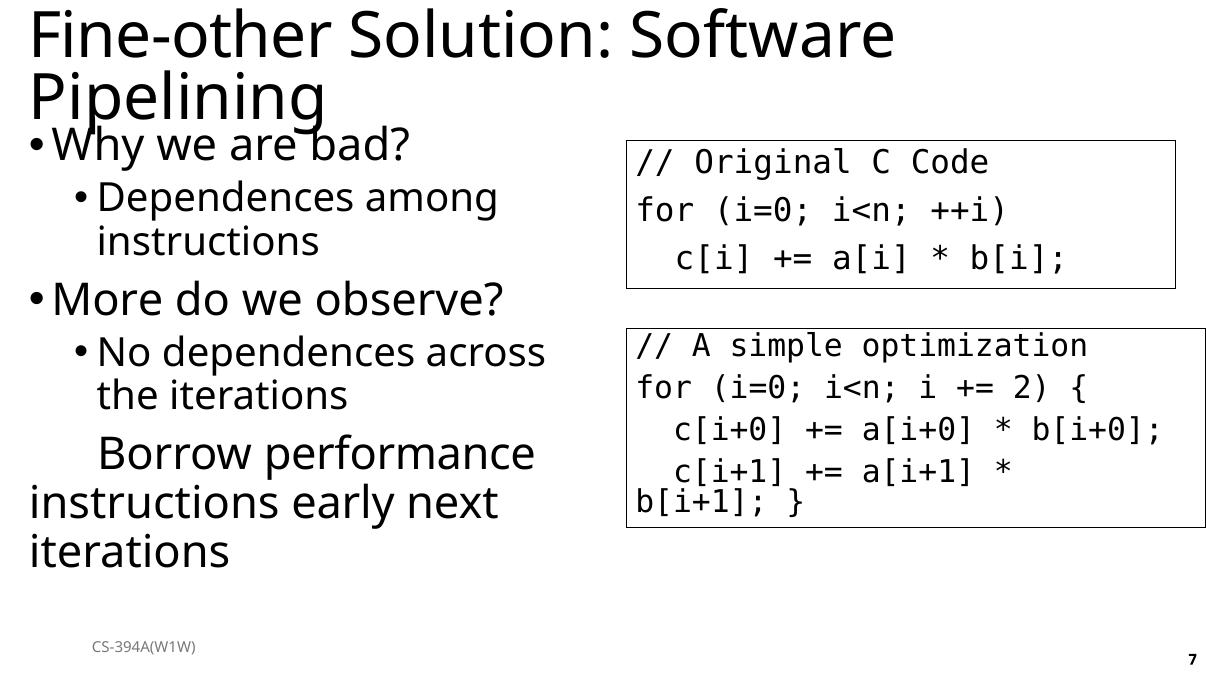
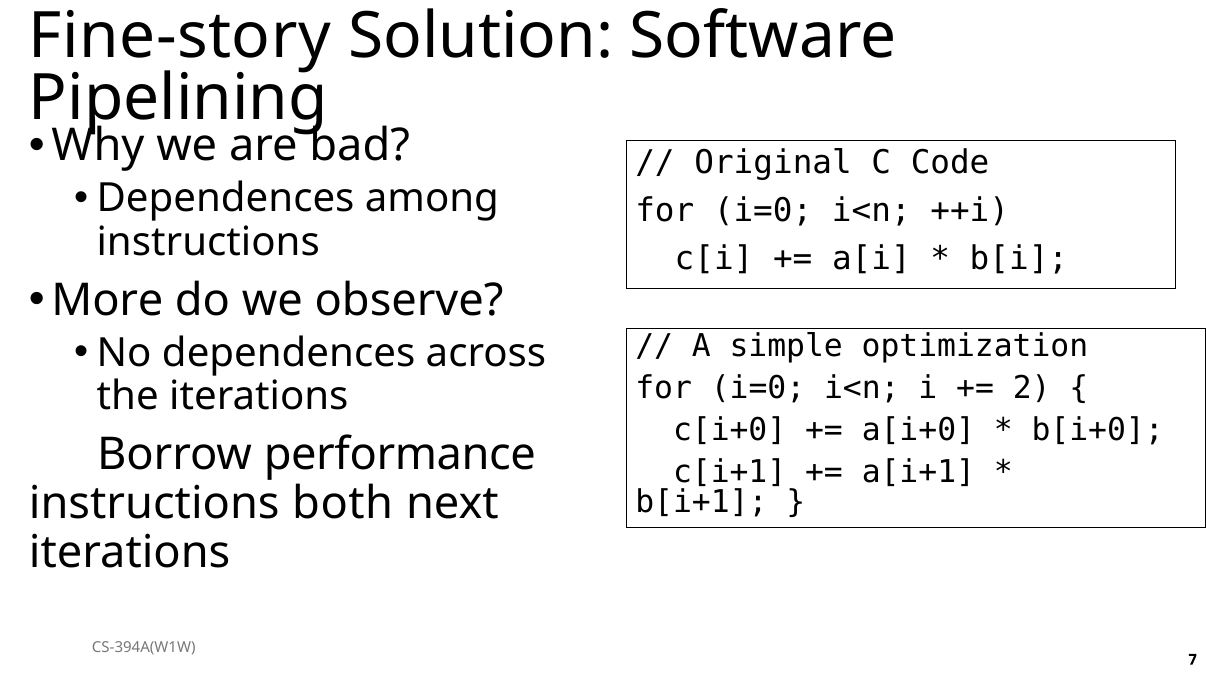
Fine-other: Fine-other -> Fine-story
early: early -> both
